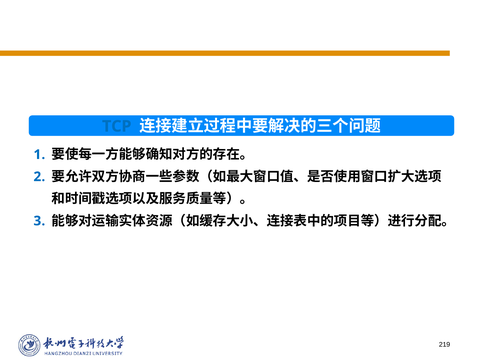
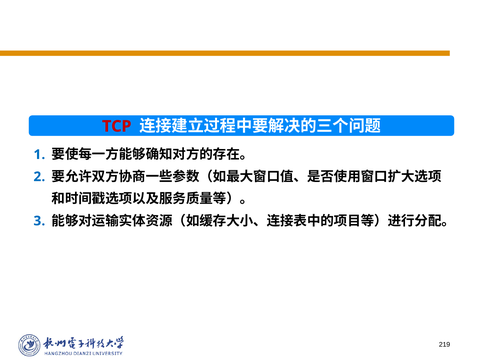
TCP colour: blue -> red
